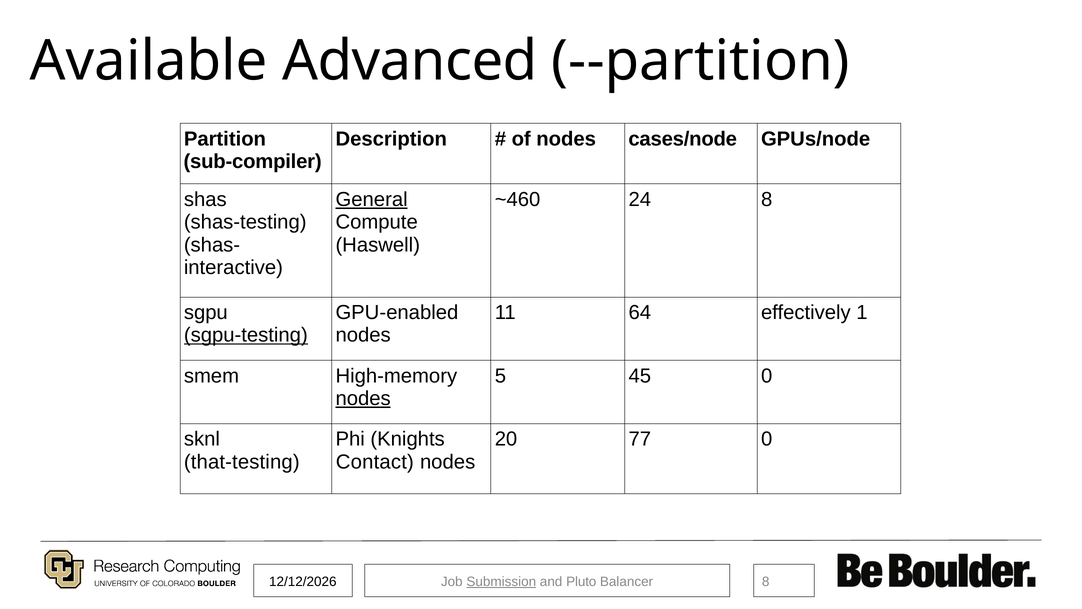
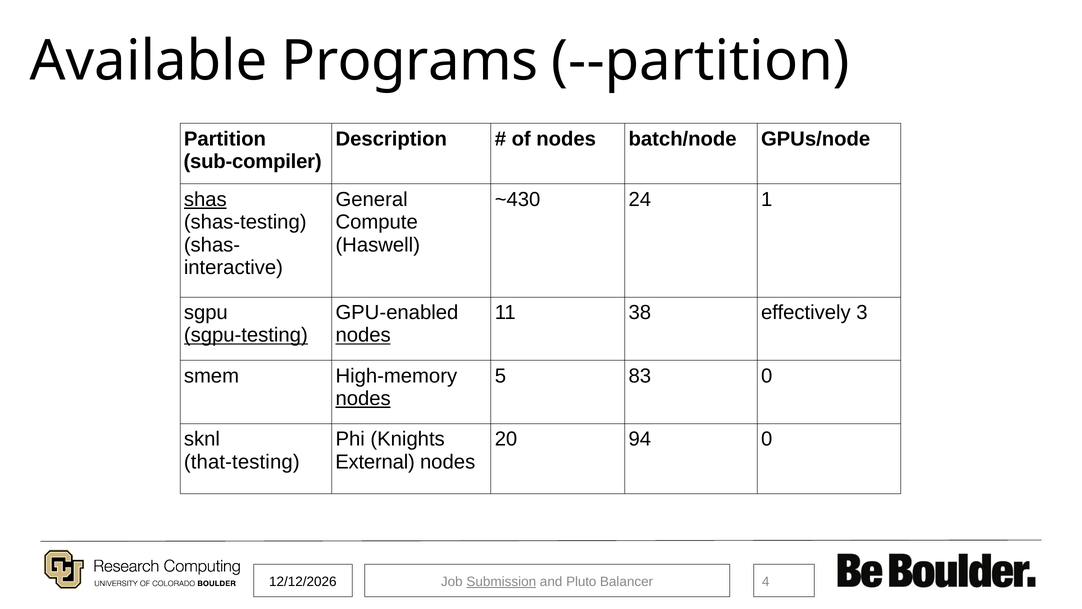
Advanced: Advanced -> Programs
cases/node: cases/node -> batch/node
shas underline: none -> present
General underline: present -> none
~460: ~460 -> ~430
24 8: 8 -> 1
64: 64 -> 38
1: 1 -> 3
nodes at (363, 335) underline: none -> present
45: 45 -> 83
77: 77 -> 94
Contact: Contact -> External
Balancer 8: 8 -> 4
